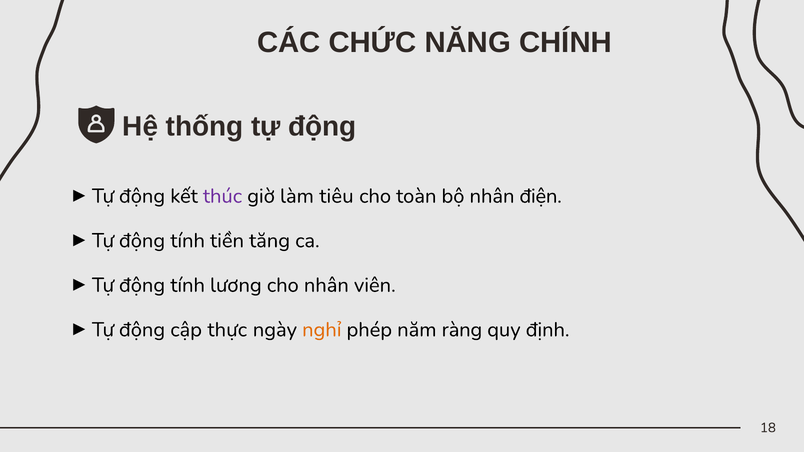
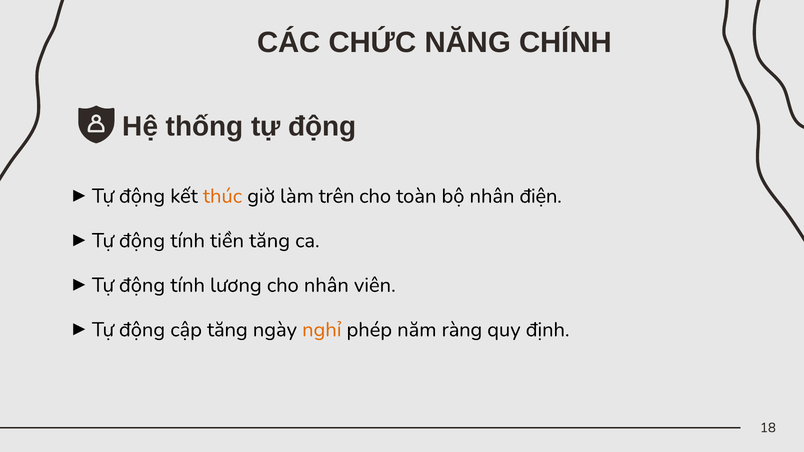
thúc colour: purple -> orange
tiêu: tiêu -> trên
cập thực: thực -> tăng
